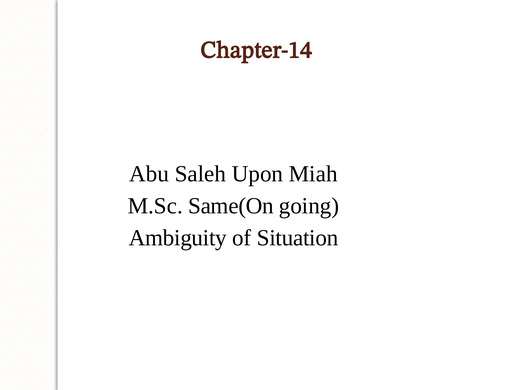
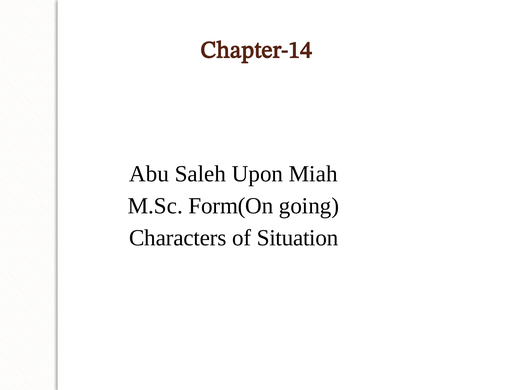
Same(On: Same(On -> Form(On
Ambiguity: Ambiguity -> Characters
